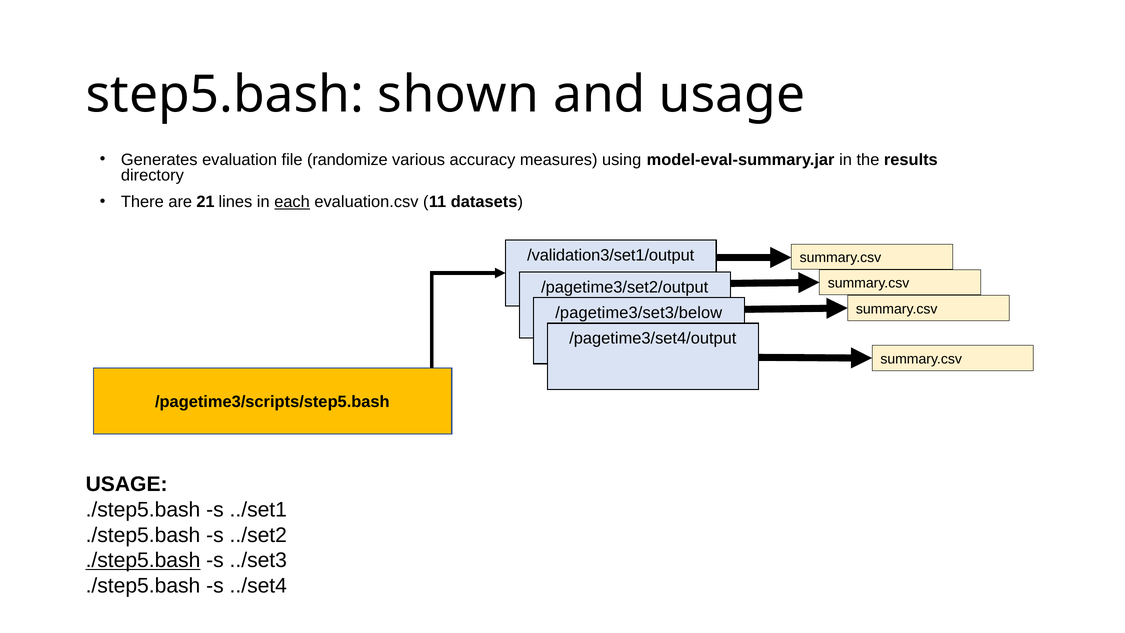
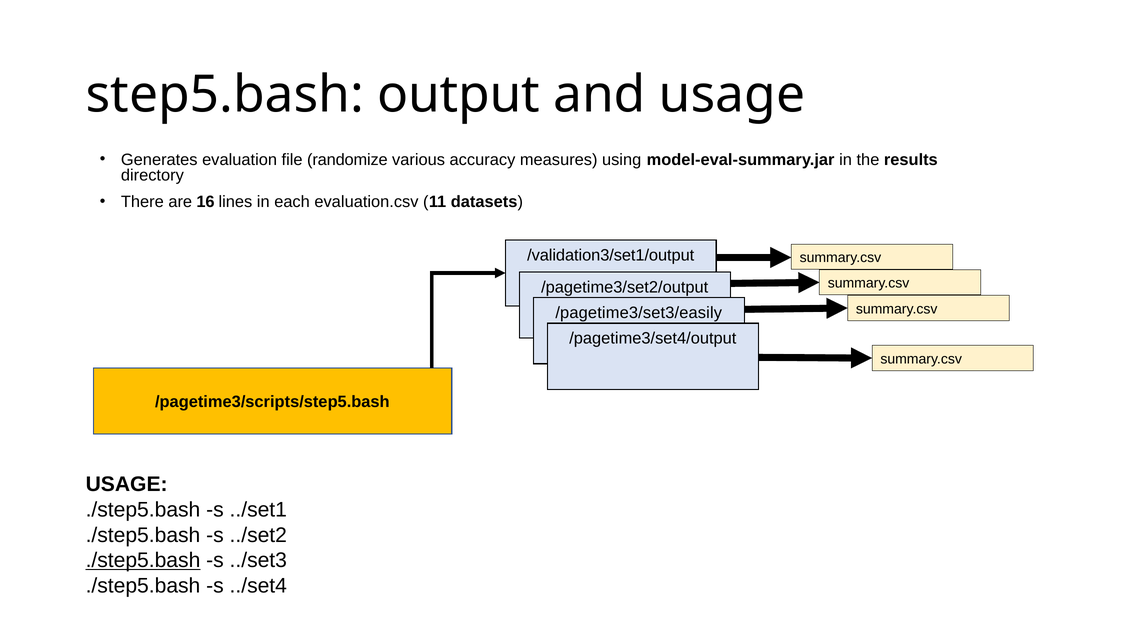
shown: shown -> output
21: 21 -> 16
each underline: present -> none
/pagetime3/set3/below: /pagetime3/set3/below -> /pagetime3/set3/easily
